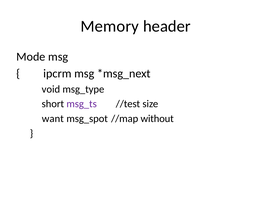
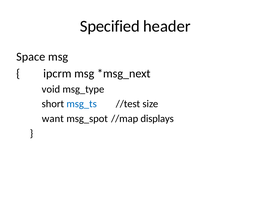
Memory: Memory -> Specified
Mode: Mode -> Space
msg_ts colour: purple -> blue
without: without -> displays
